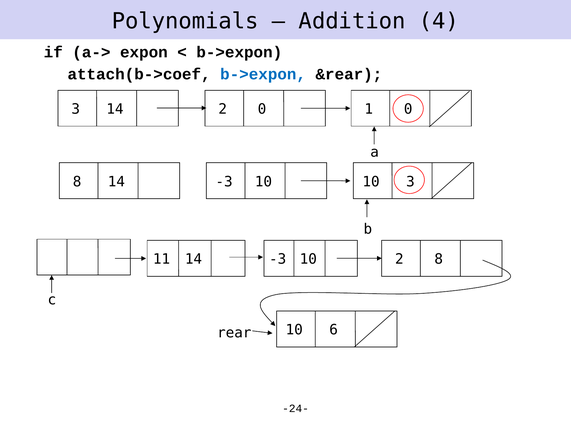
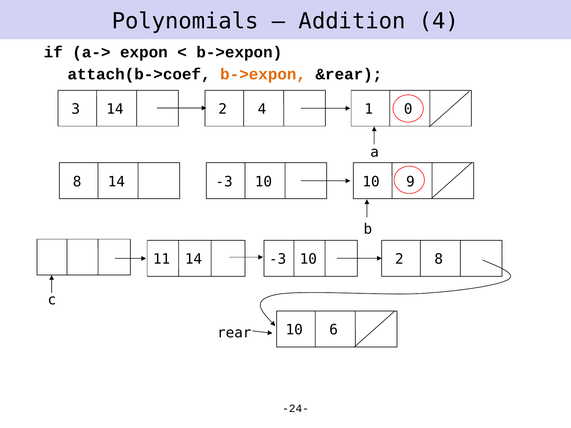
b->expon at (263, 74) colour: blue -> orange
2 0: 0 -> 4
10 3: 3 -> 9
